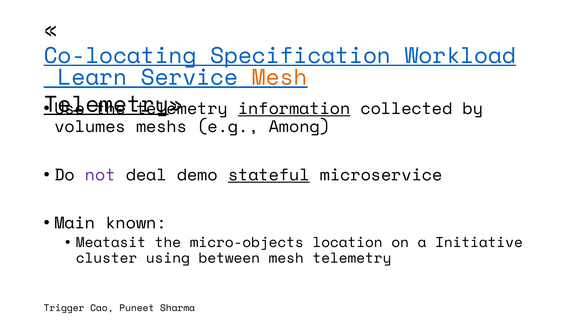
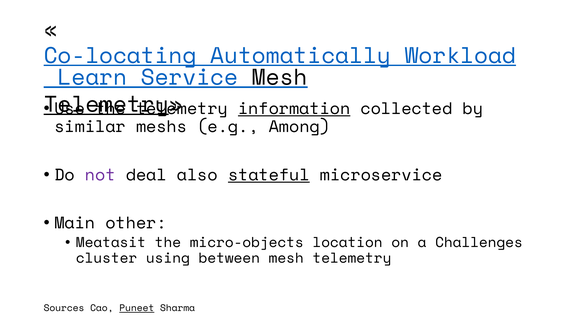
Specification: Specification -> Automatically
Mesh at (280, 77) colour: orange -> black
volumes: volumes -> similar
demo: demo -> also
known: known -> other
Initiative: Initiative -> Challenges
Trigger: Trigger -> Sources
Puneet underline: none -> present
